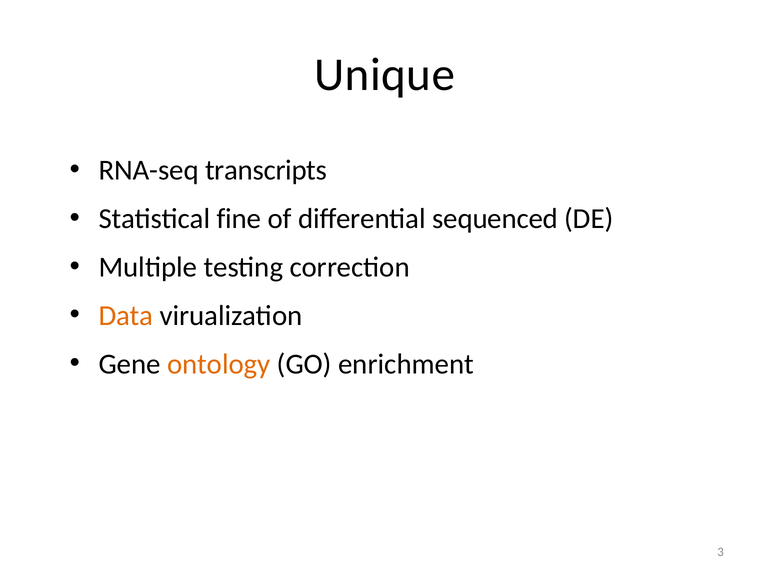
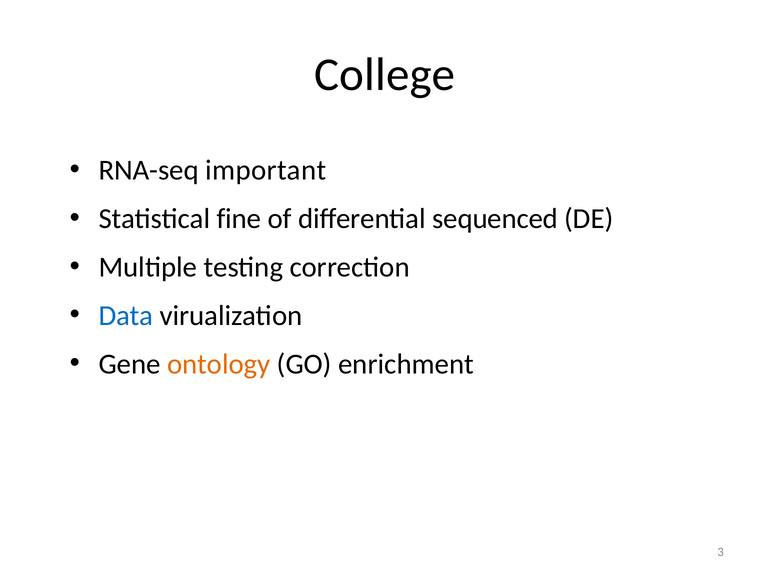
Unique: Unique -> College
transcripts: transcripts -> important
Data colour: orange -> blue
